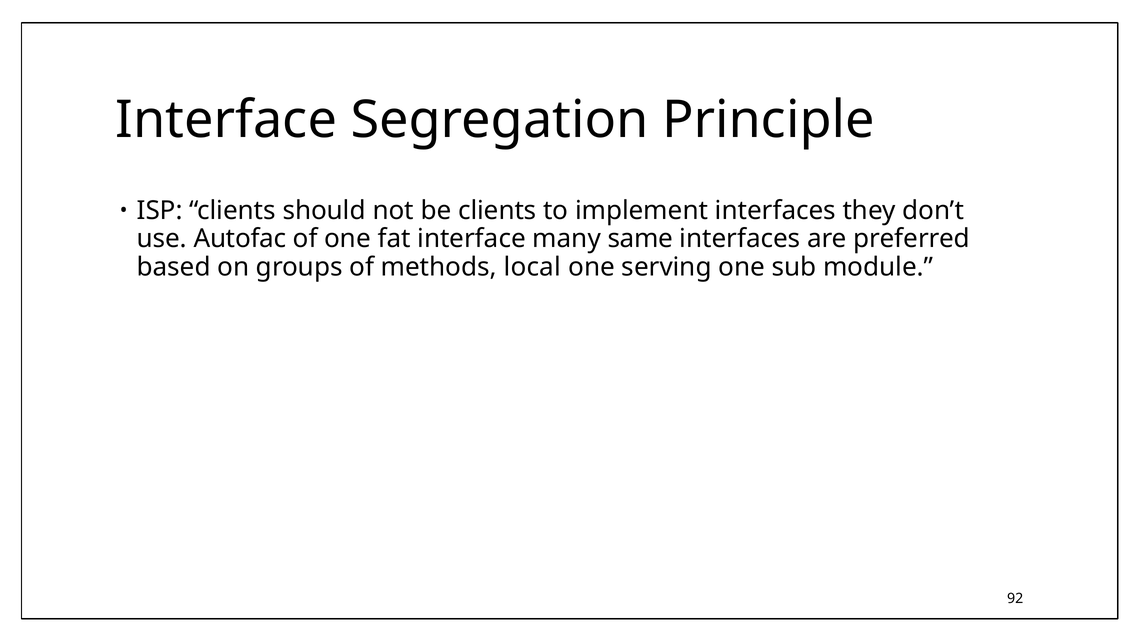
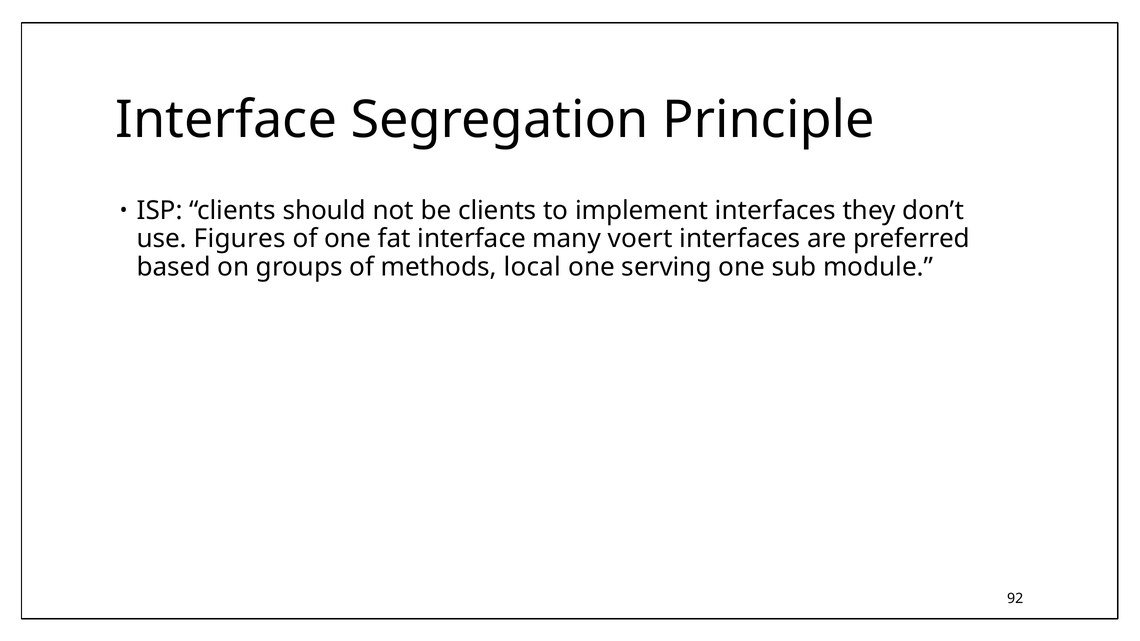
Autofac: Autofac -> Figures
same: same -> voert
